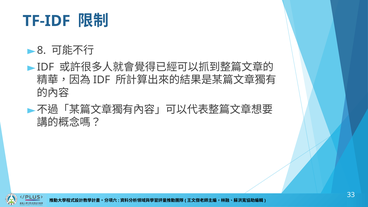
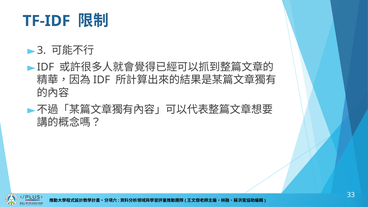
8: 8 -> 3
